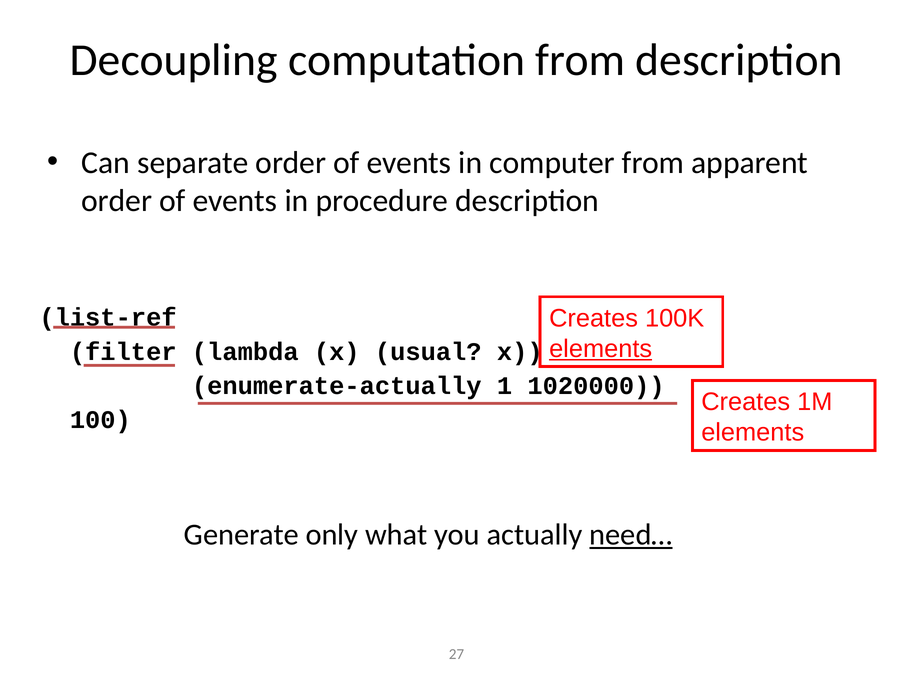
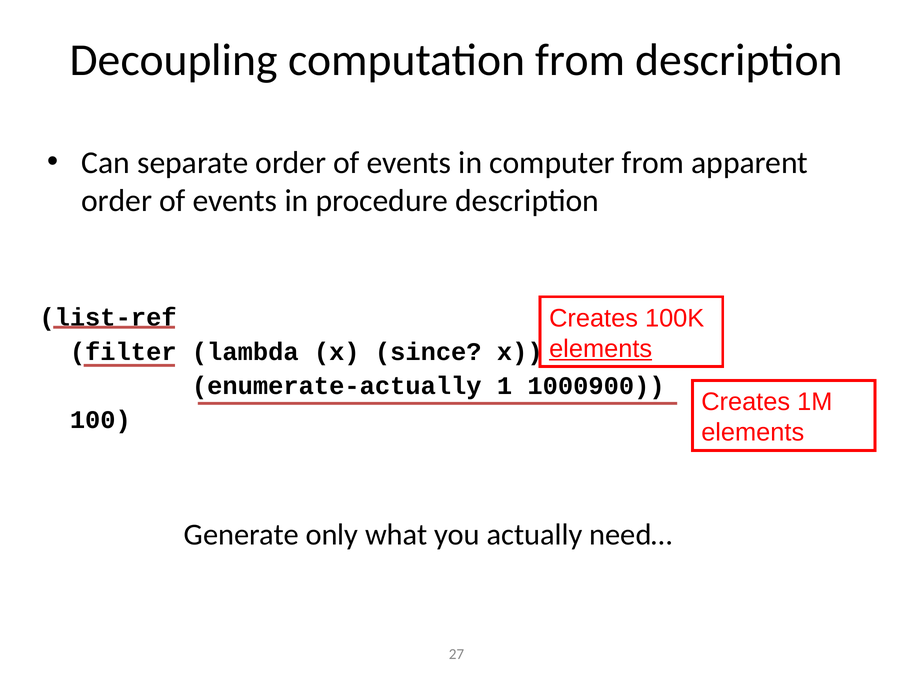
usual: usual -> since
1020000: 1020000 -> 1000900
need… underline: present -> none
